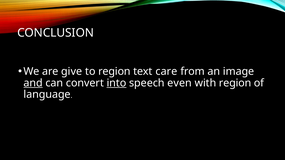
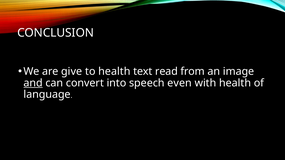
to region: region -> health
care: care -> read
into underline: present -> none
with region: region -> health
